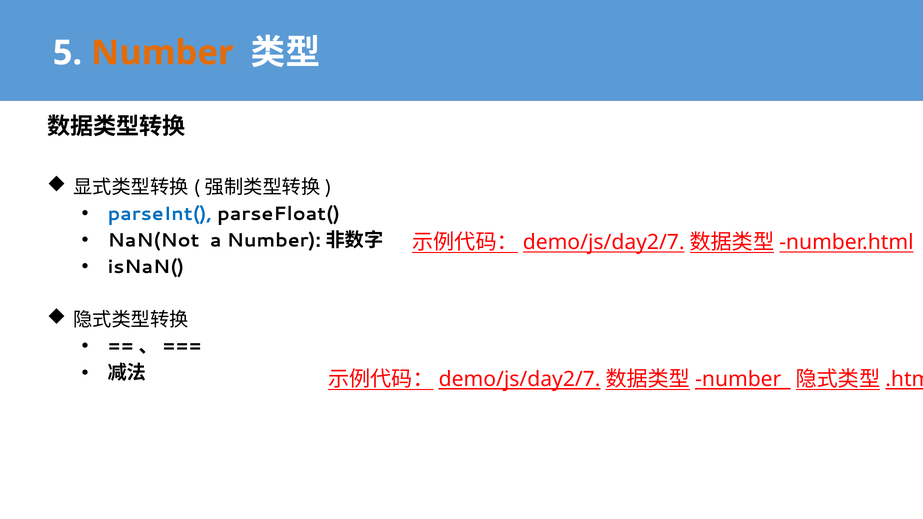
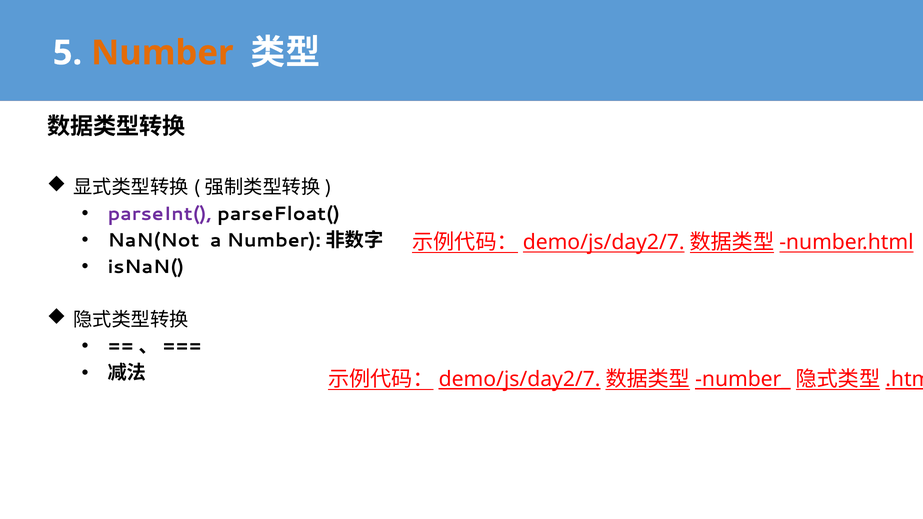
parseInt( colour: blue -> purple
